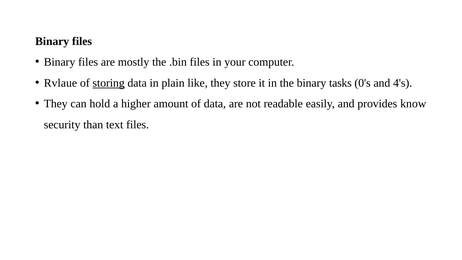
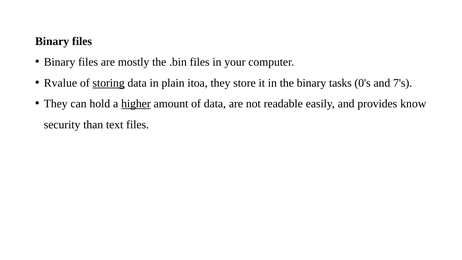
Rvlaue: Rvlaue -> Rvalue
like: like -> itoa
4's: 4's -> 7's
higher underline: none -> present
